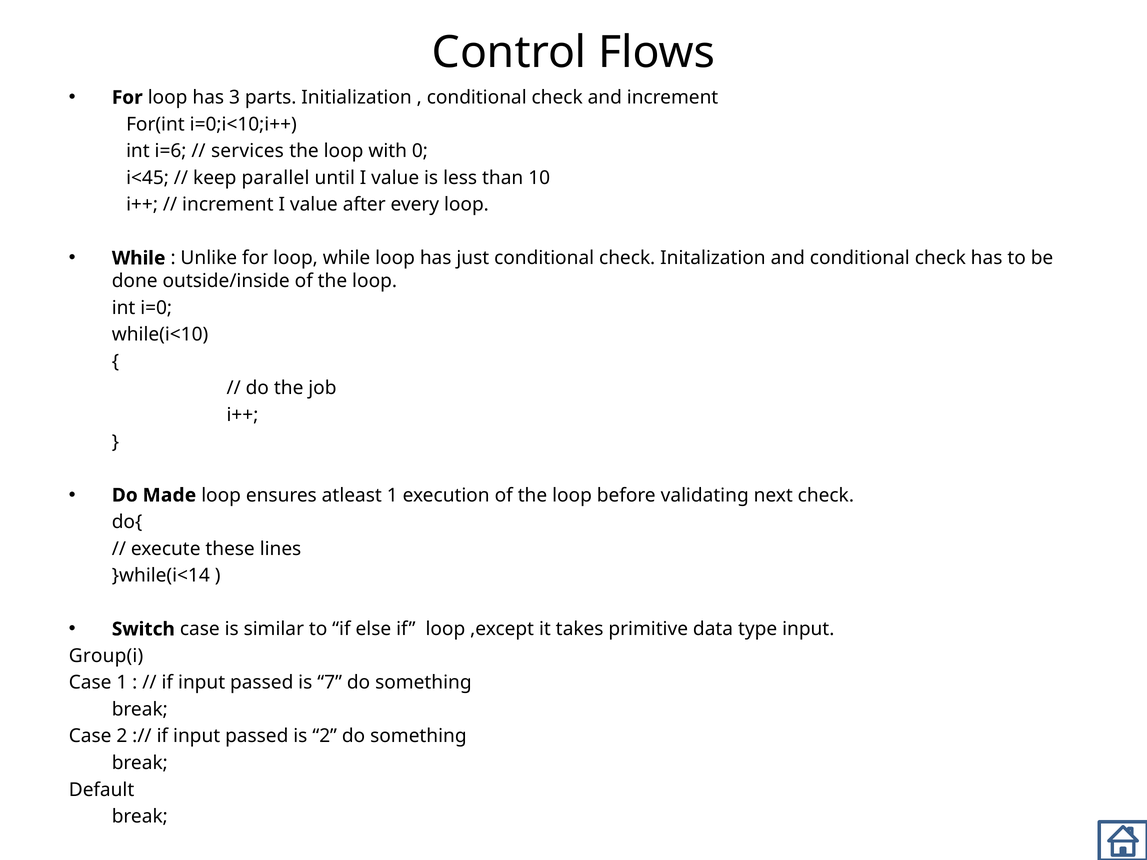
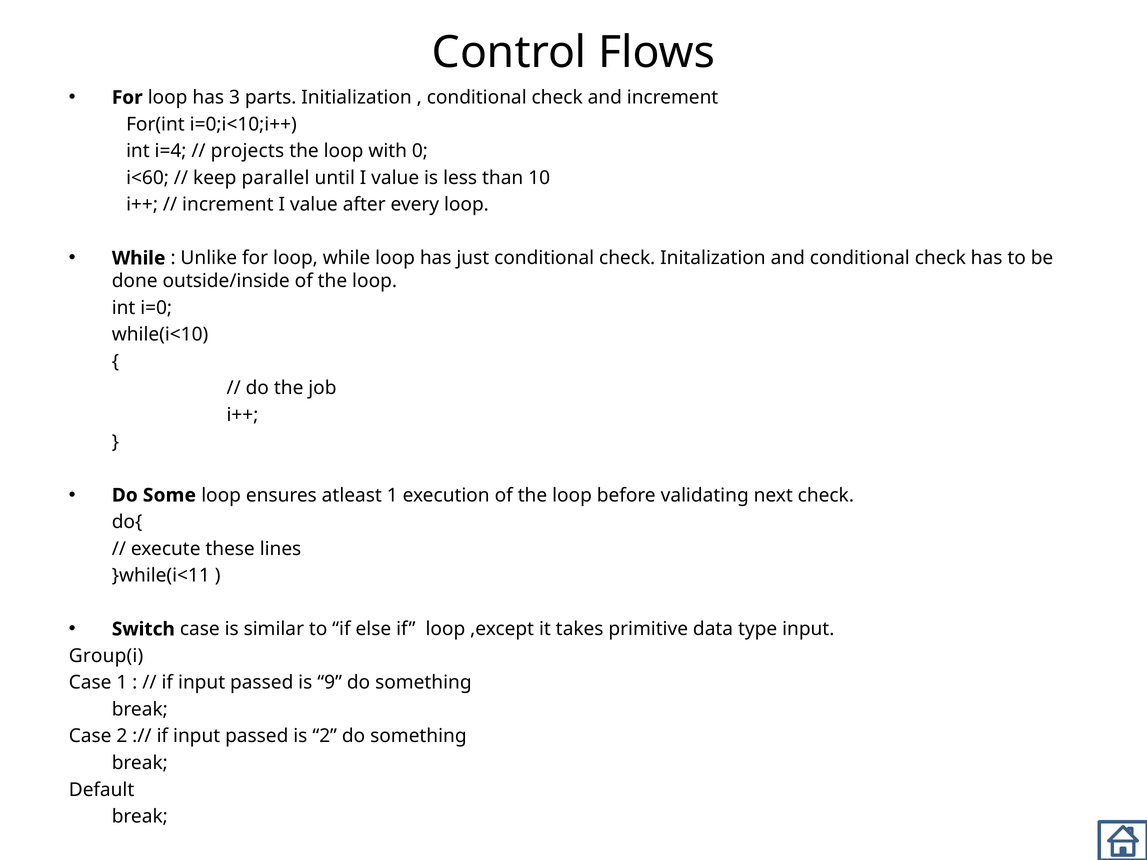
i=6: i=6 -> i=4
services: services -> projects
i<45: i<45 -> i<60
Made: Made -> Some
}while(i<14: }while(i<14 -> }while(i<11
7: 7 -> 9
